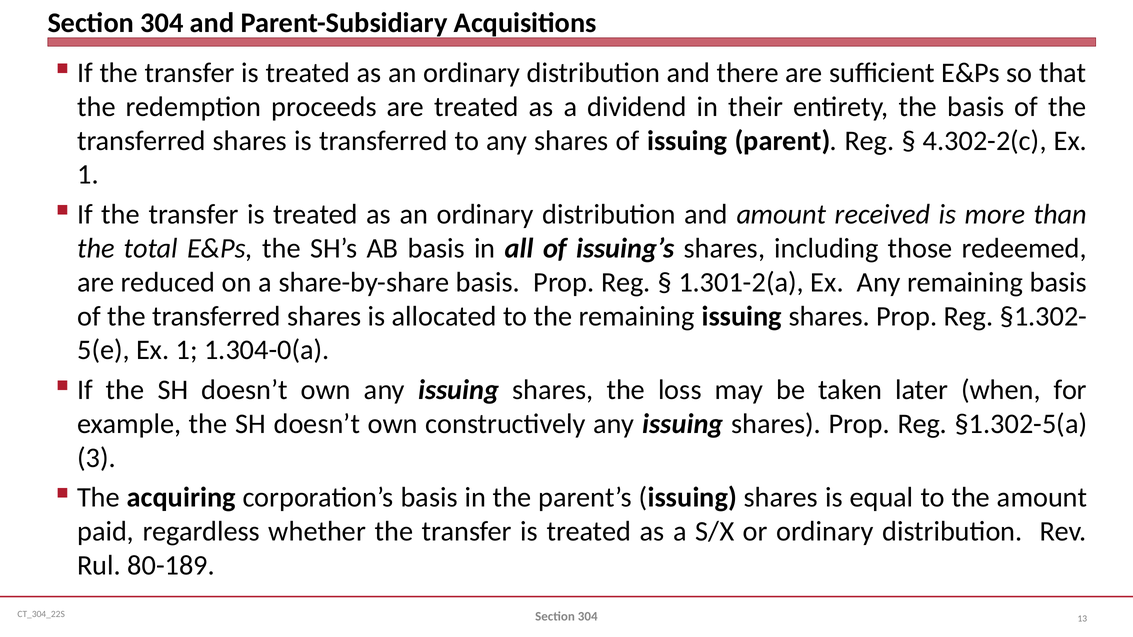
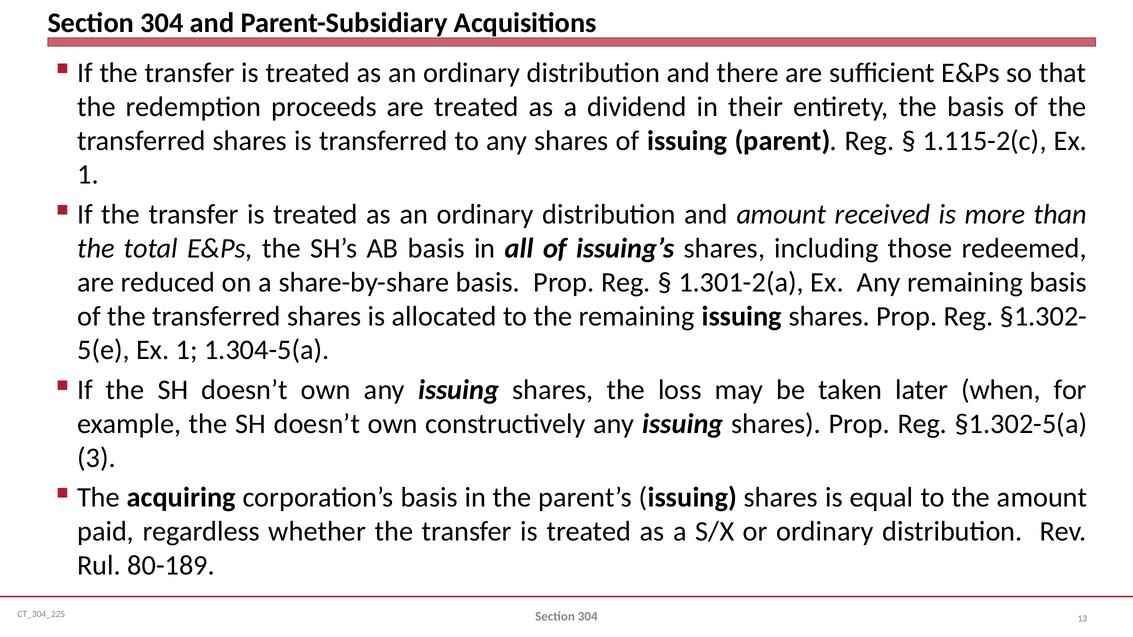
4.302-2(c: 4.302-2(c -> 1.115-2(c
1.304-0(a: 1.304-0(a -> 1.304-5(a
